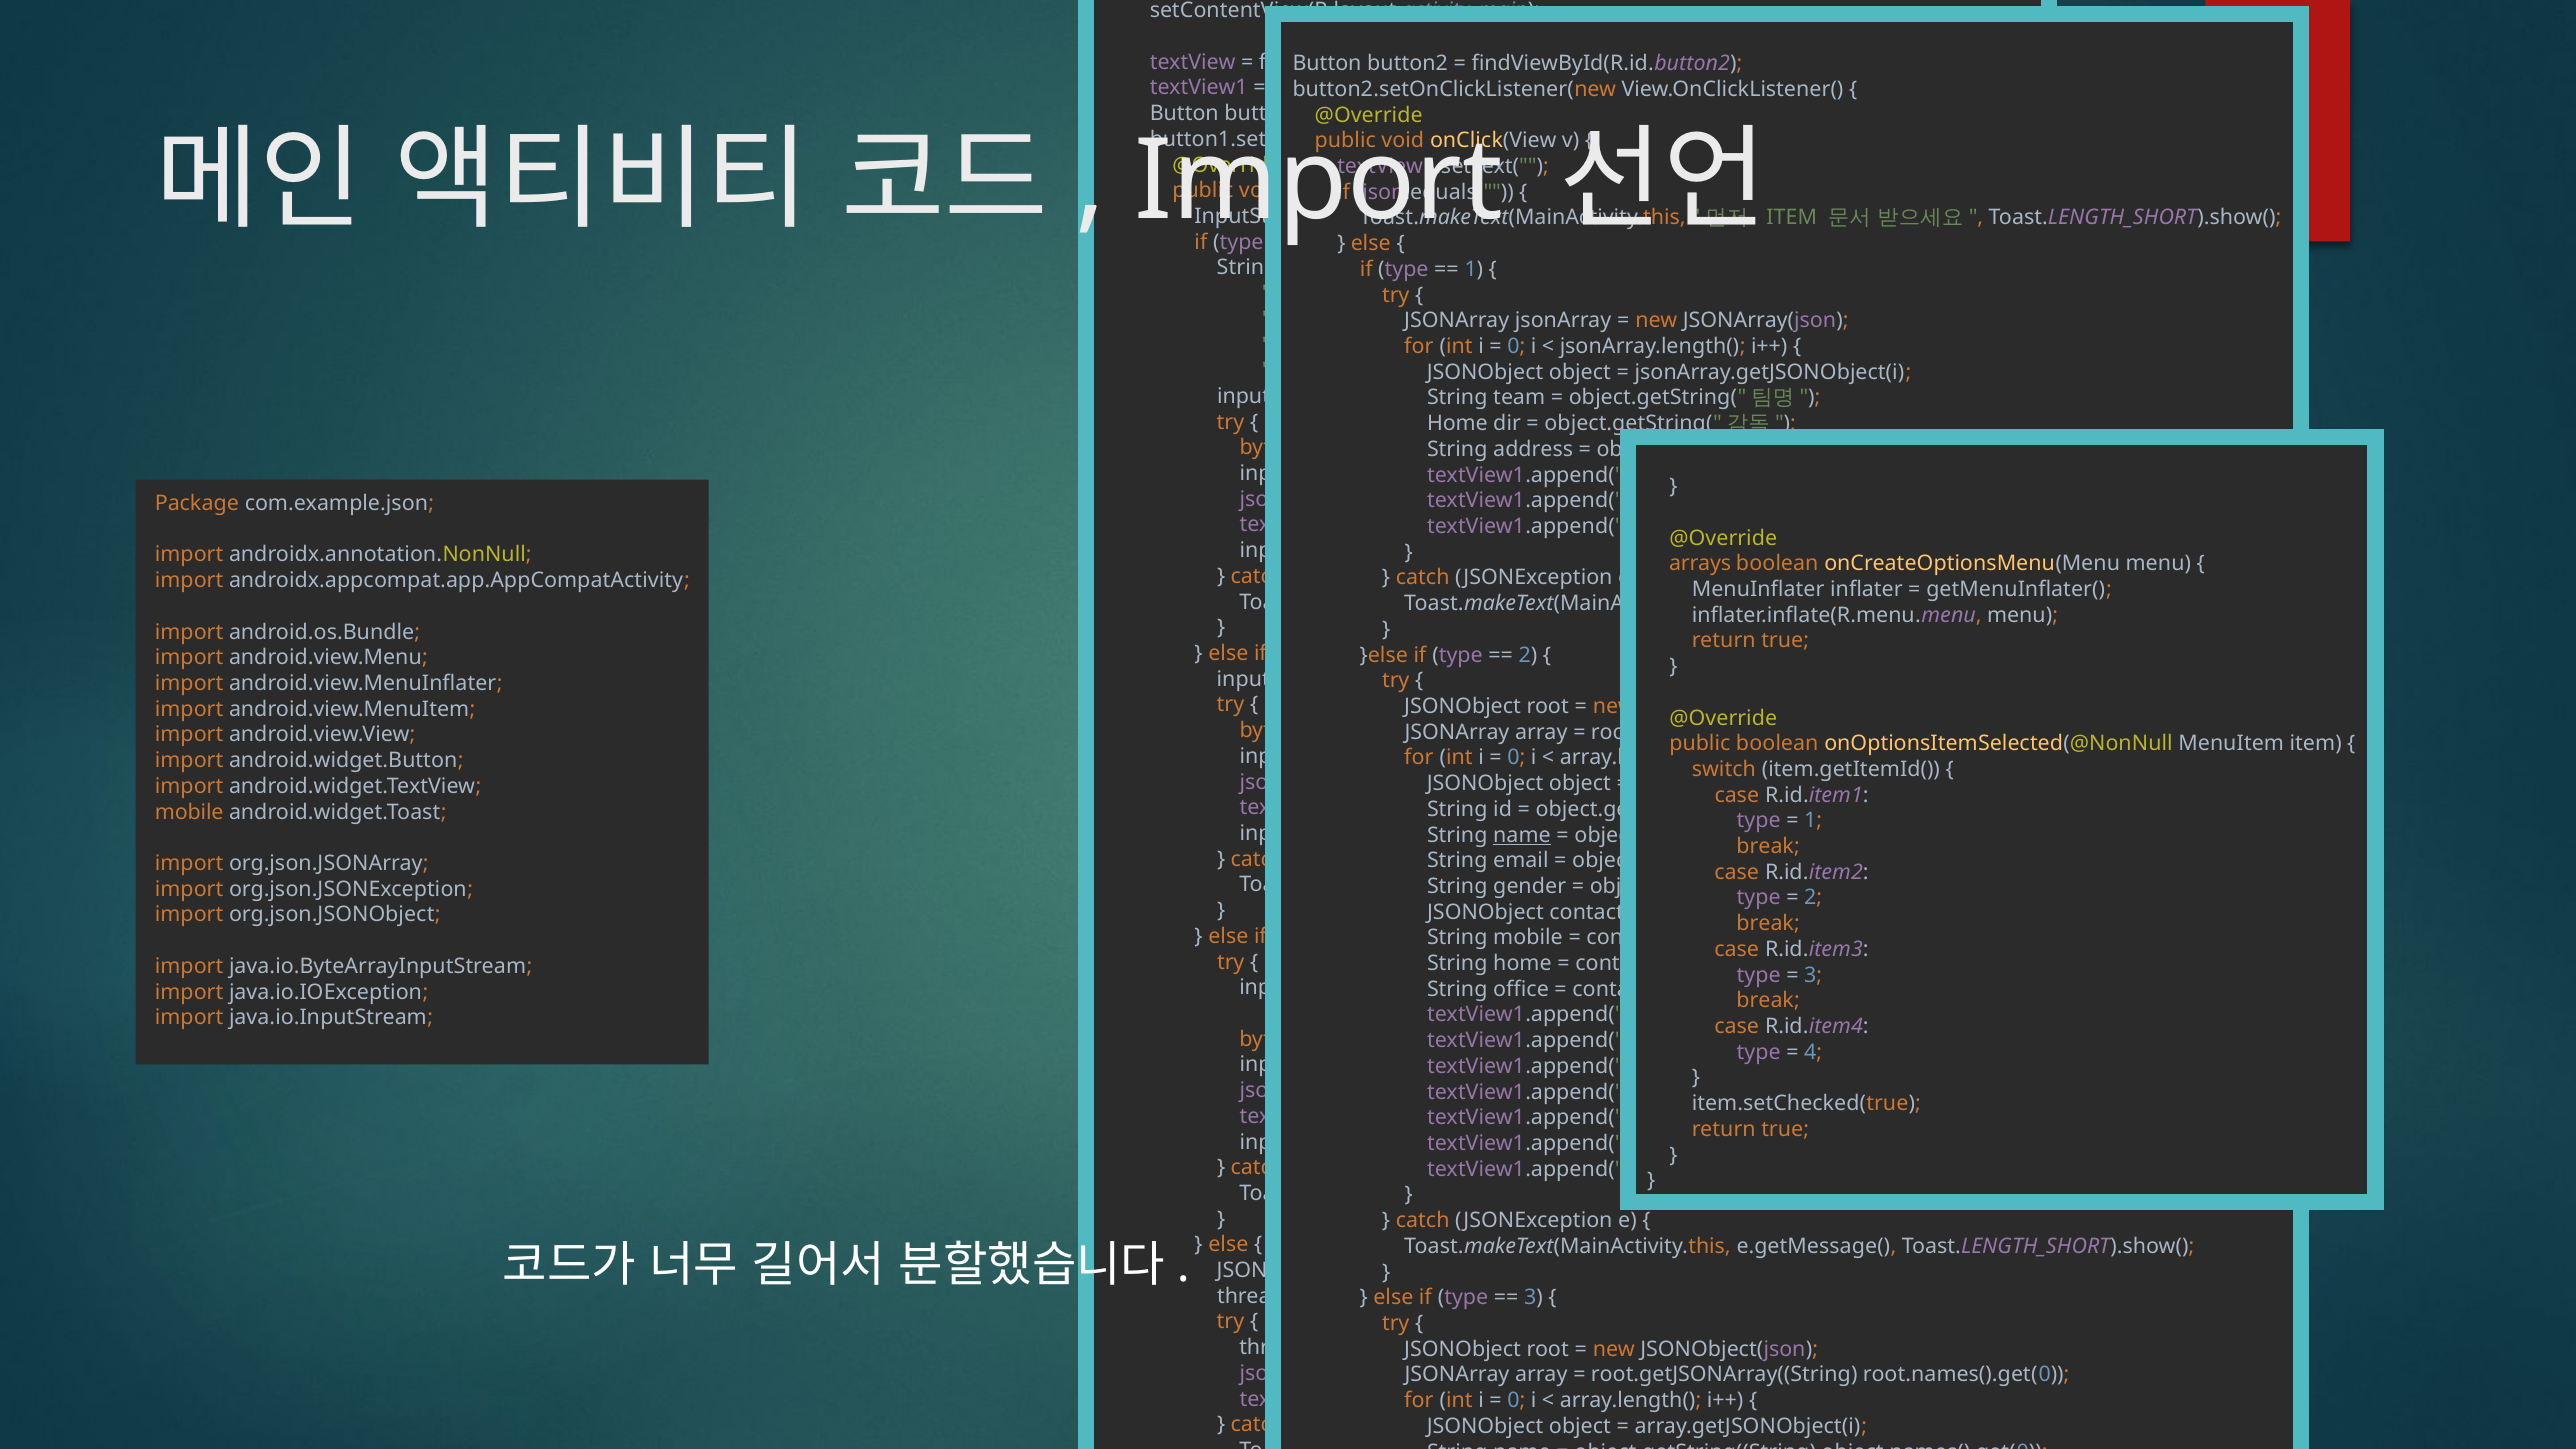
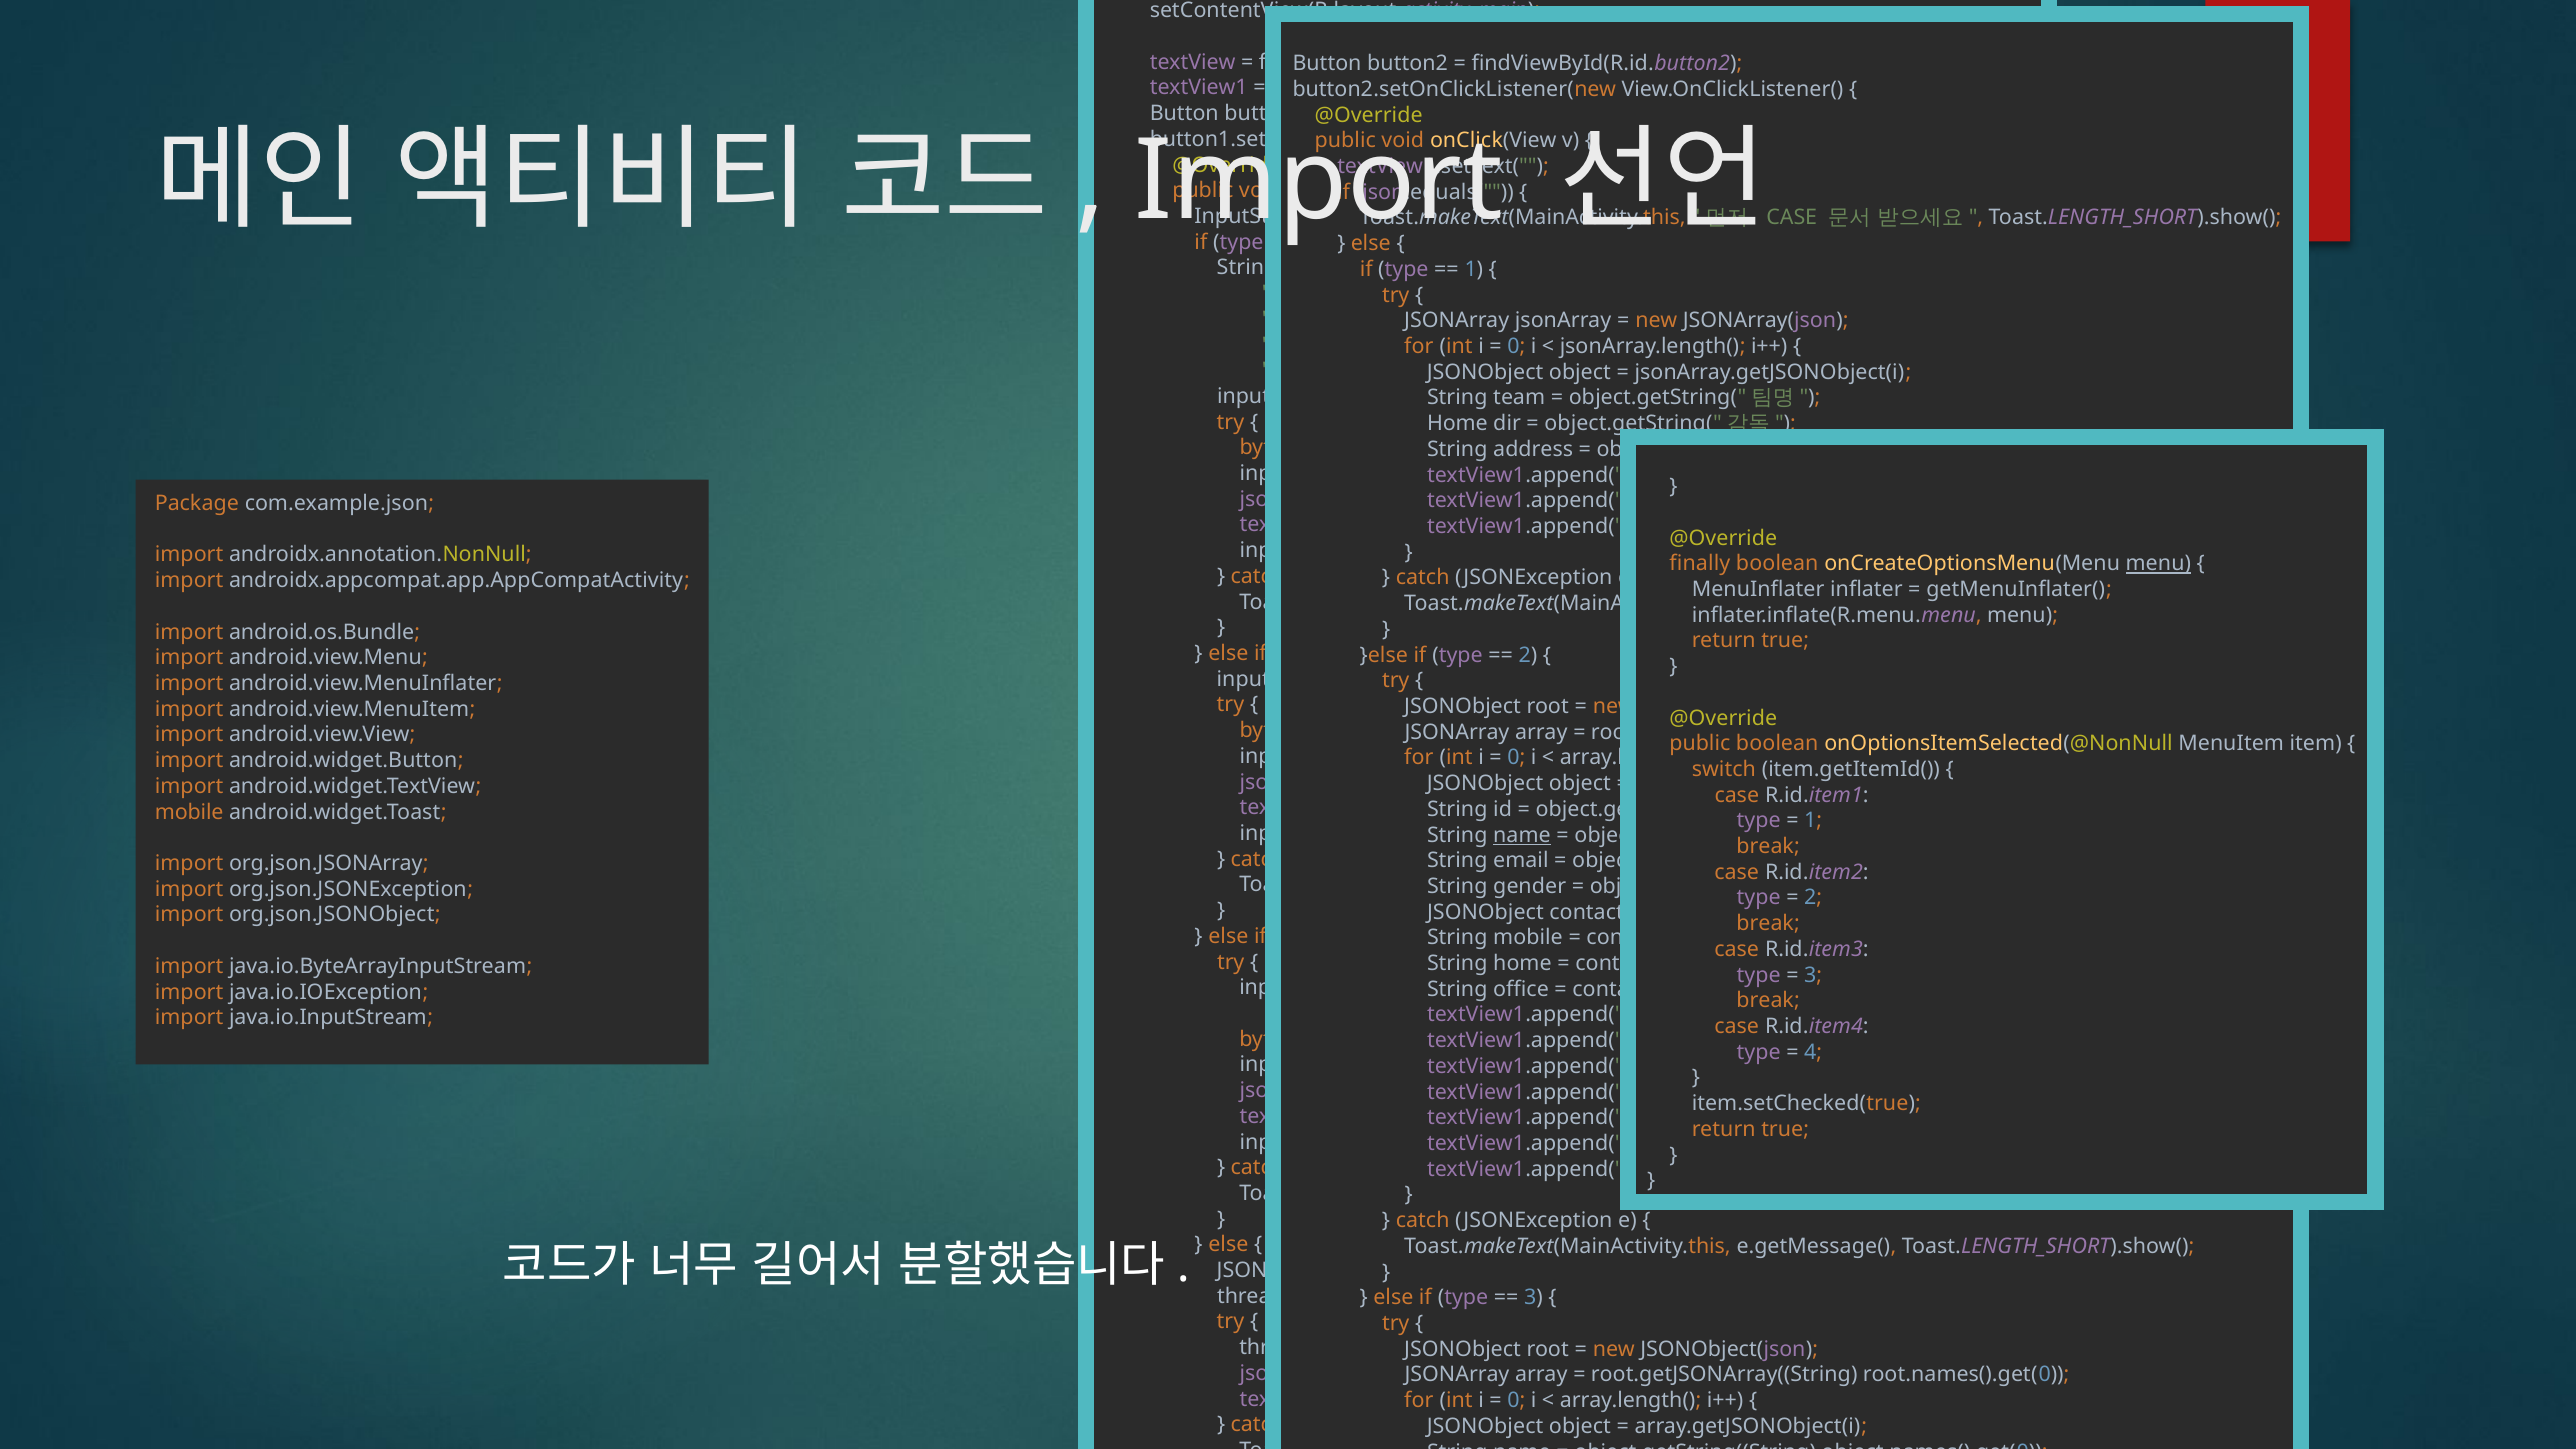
ITEM at (1792, 218): ITEM -> CASE
arrays at (1700, 564): arrays -> finally
menu at (2158, 564) underline: none -> present
